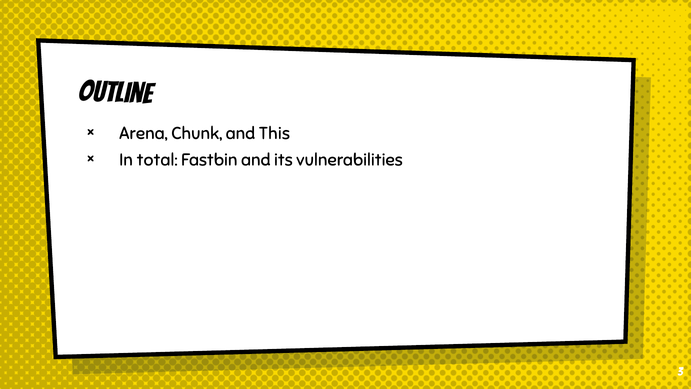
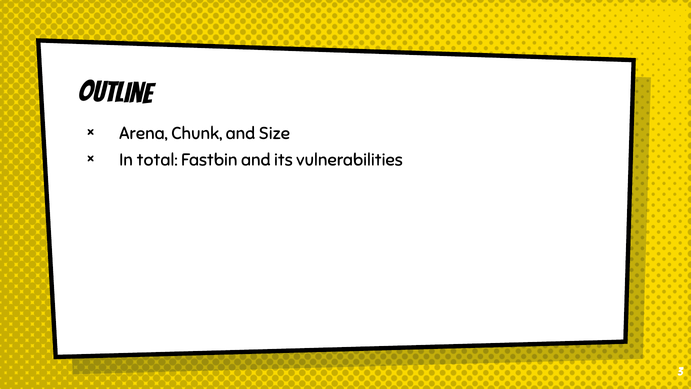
This: This -> Size
